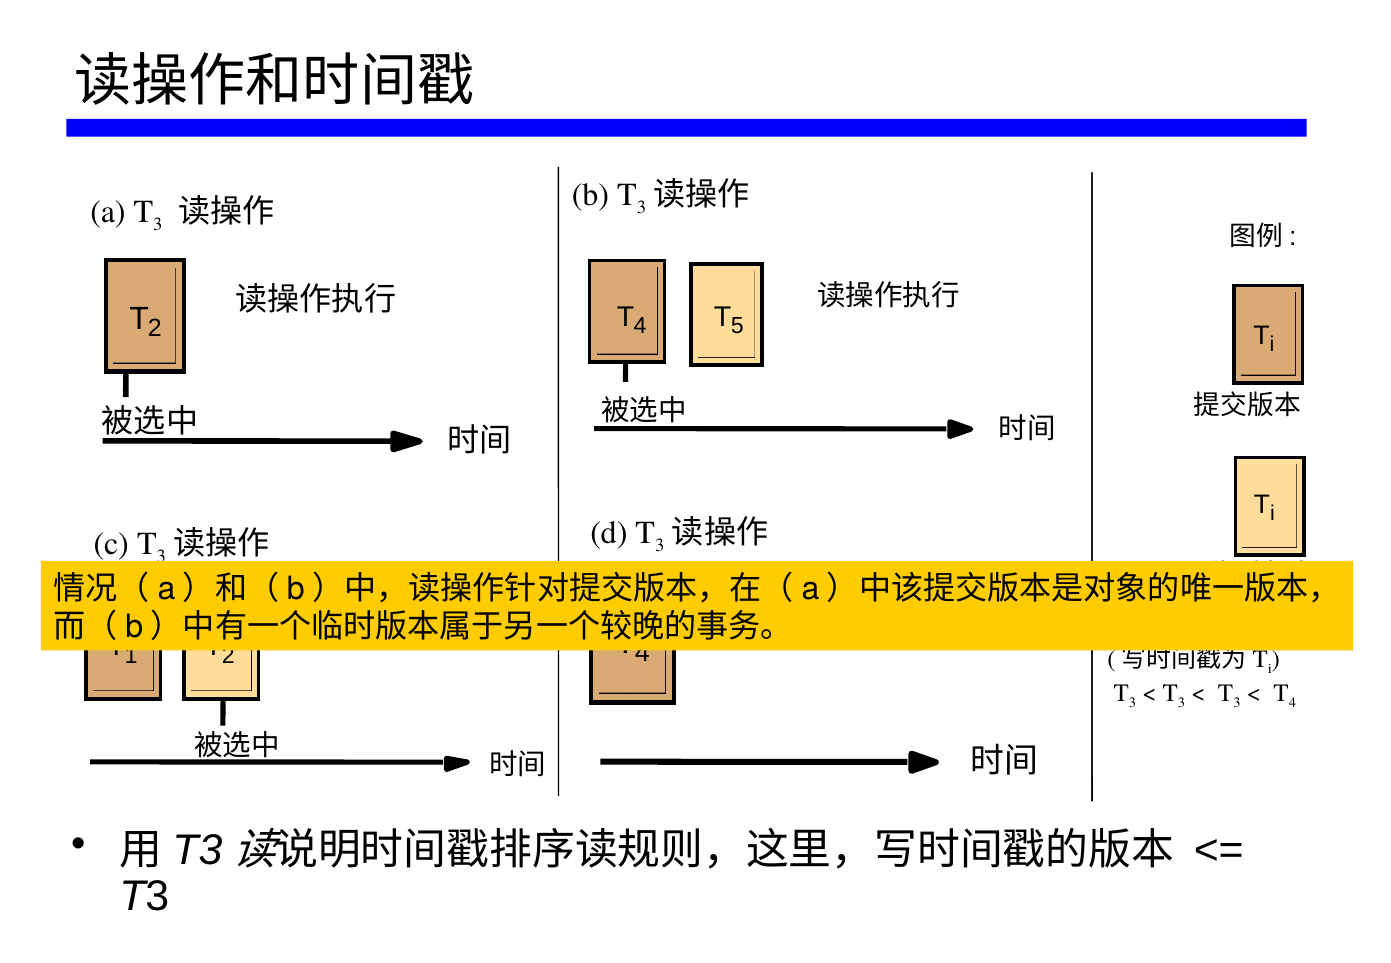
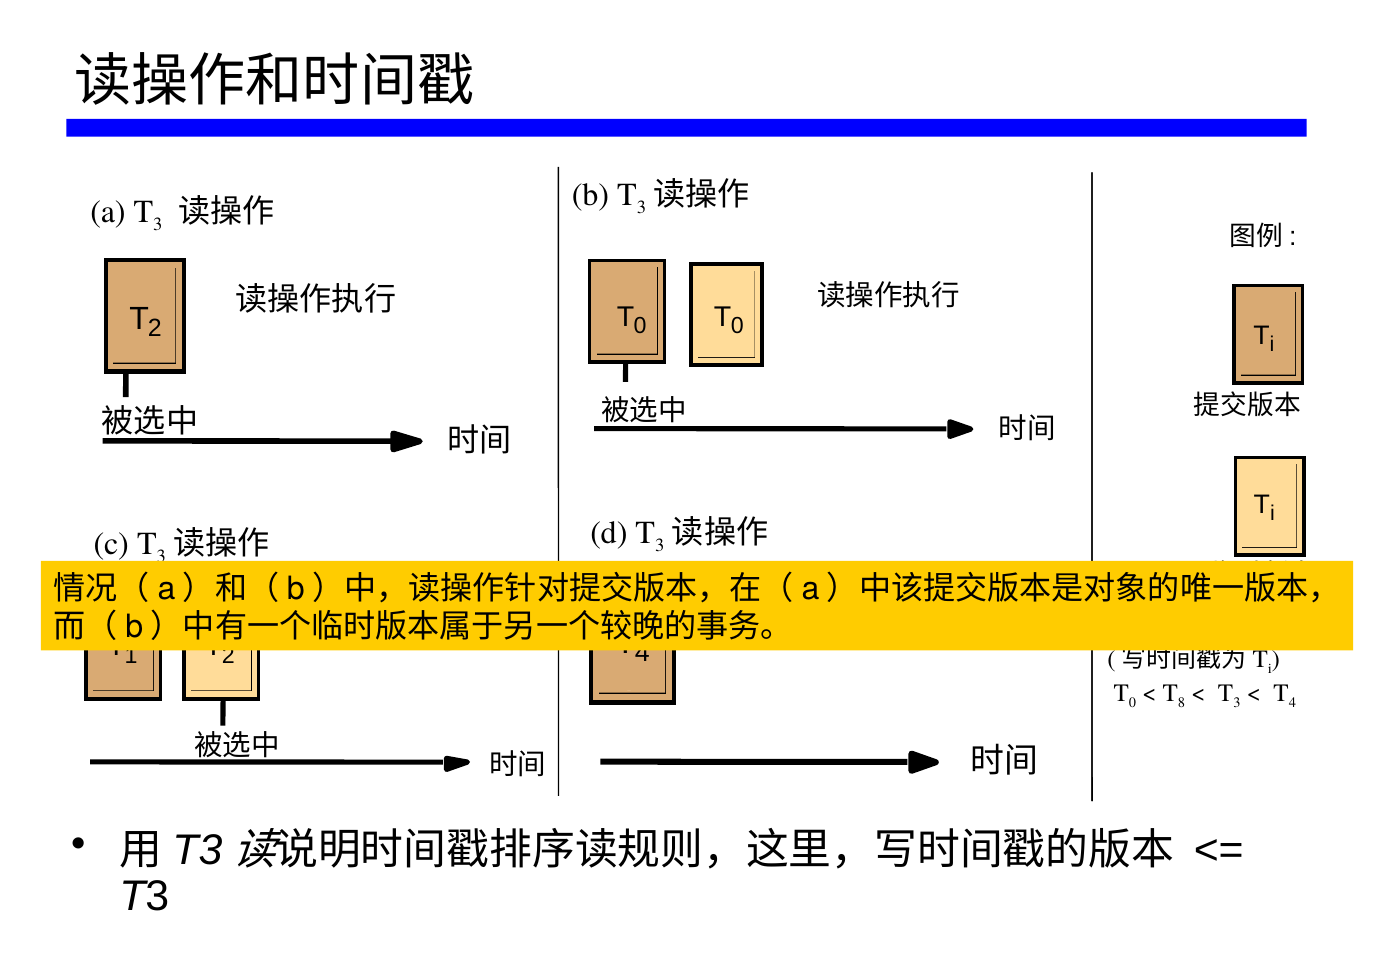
4 at (640, 326): 4 -> 0
5 at (737, 326): 5 -> 0
3 at (1132, 703): 3 -> 0
3 at (1181, 703): 3 -> 8
